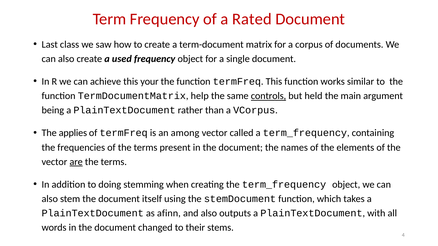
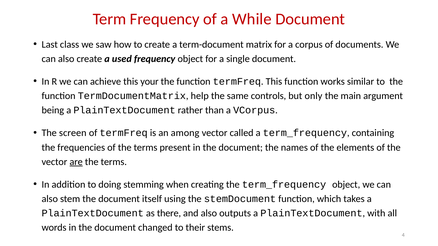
Rated: Rated -> While
controls underline: present -> none
held: held -> only
applies: applies -> screen
afinn: afinn -> there
